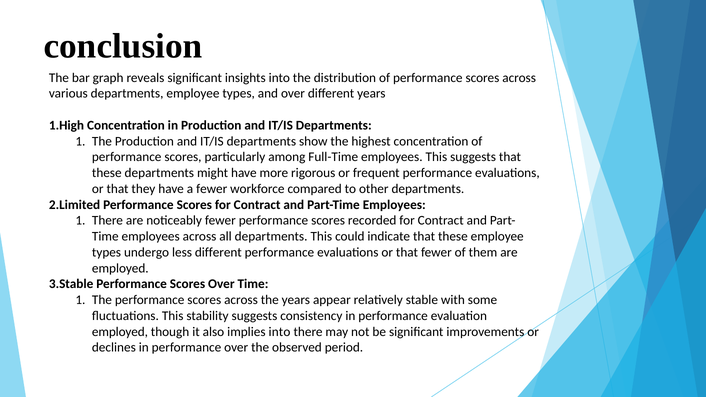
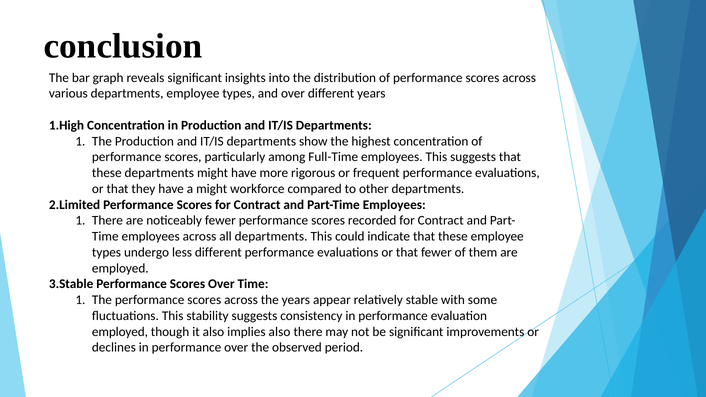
a fewer: fewer -> might
implies into: into -> also
